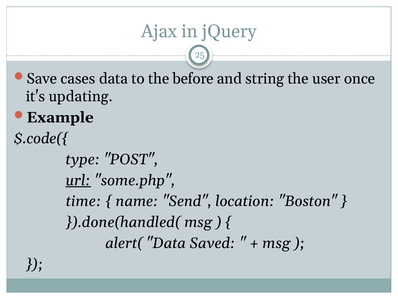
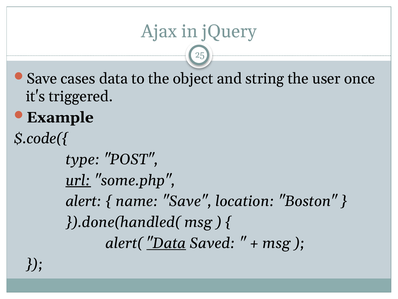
before: before -> object
updating: updating -> triggered
time: time -> alert
name Send: Send -> Save
Data at (166, 243) underline: none -> present
